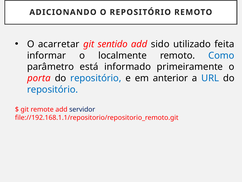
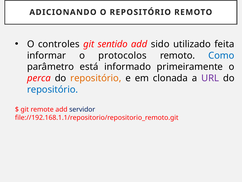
acarretar: acarretar -> controles
localmente: localmente -> protocolos
porta: porta -> perca
repositório at (96, 78) colour: blue -> orange
anterior: anterior -> clonada
URL colour: blue -> purple
